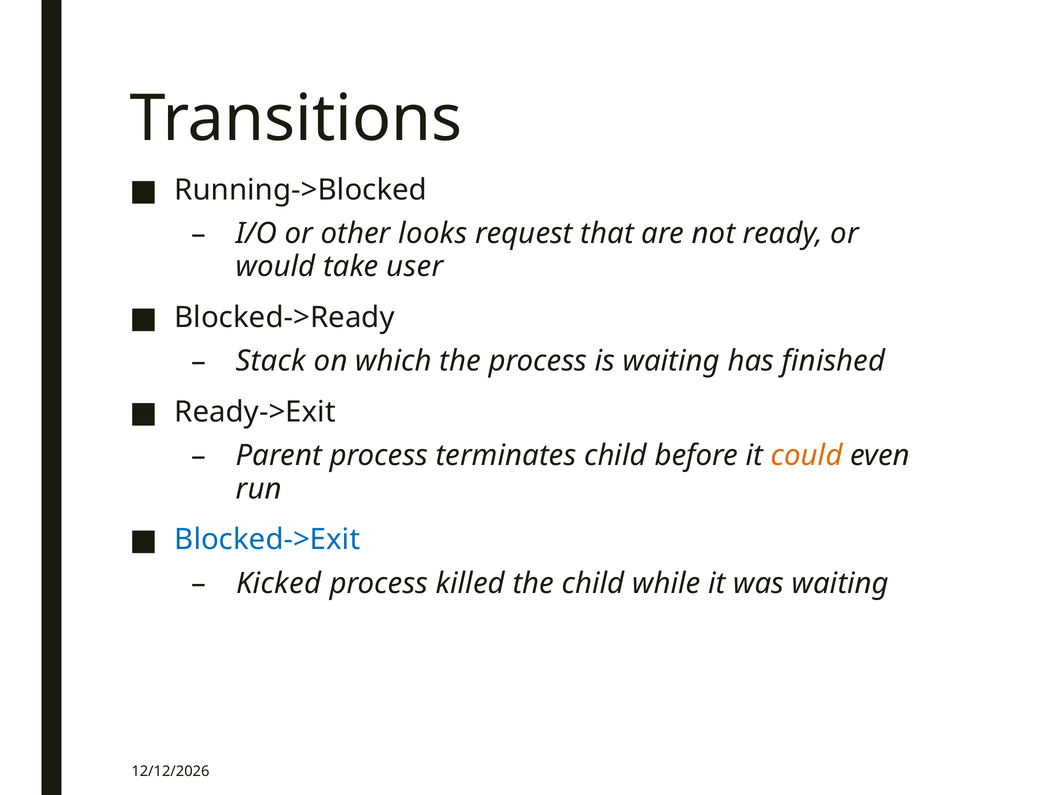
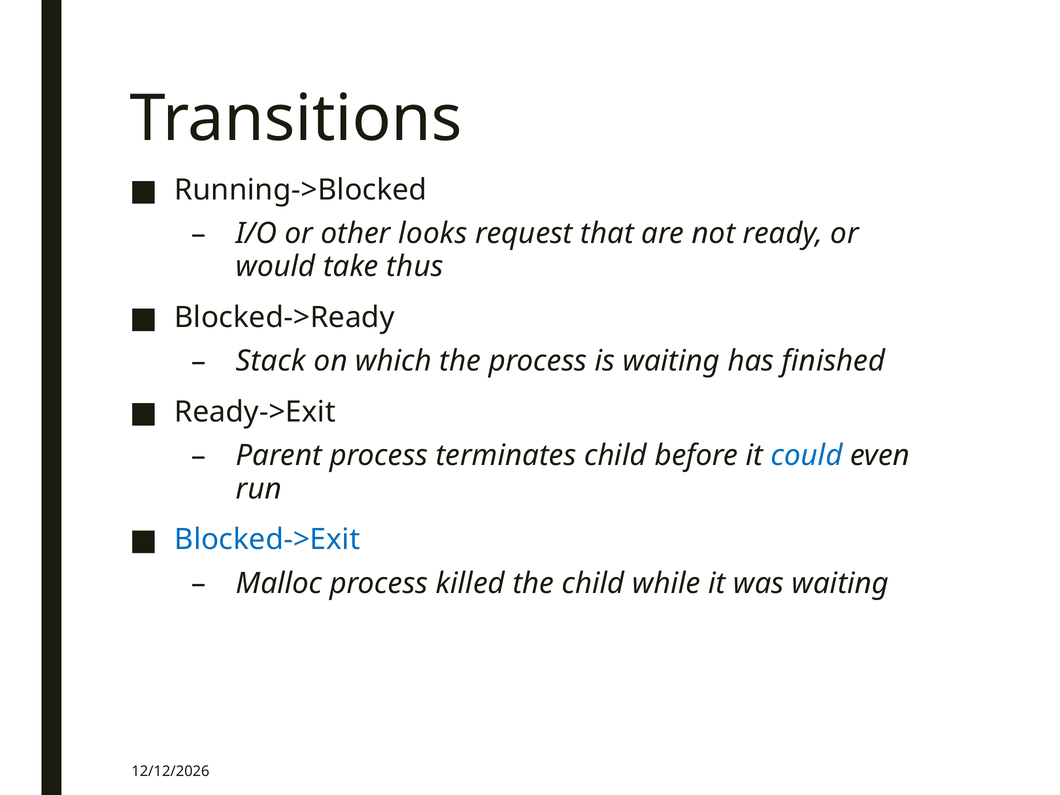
user: user -> thus
could colour: orange -> blue
Kicked: Kicked -> Malloc
